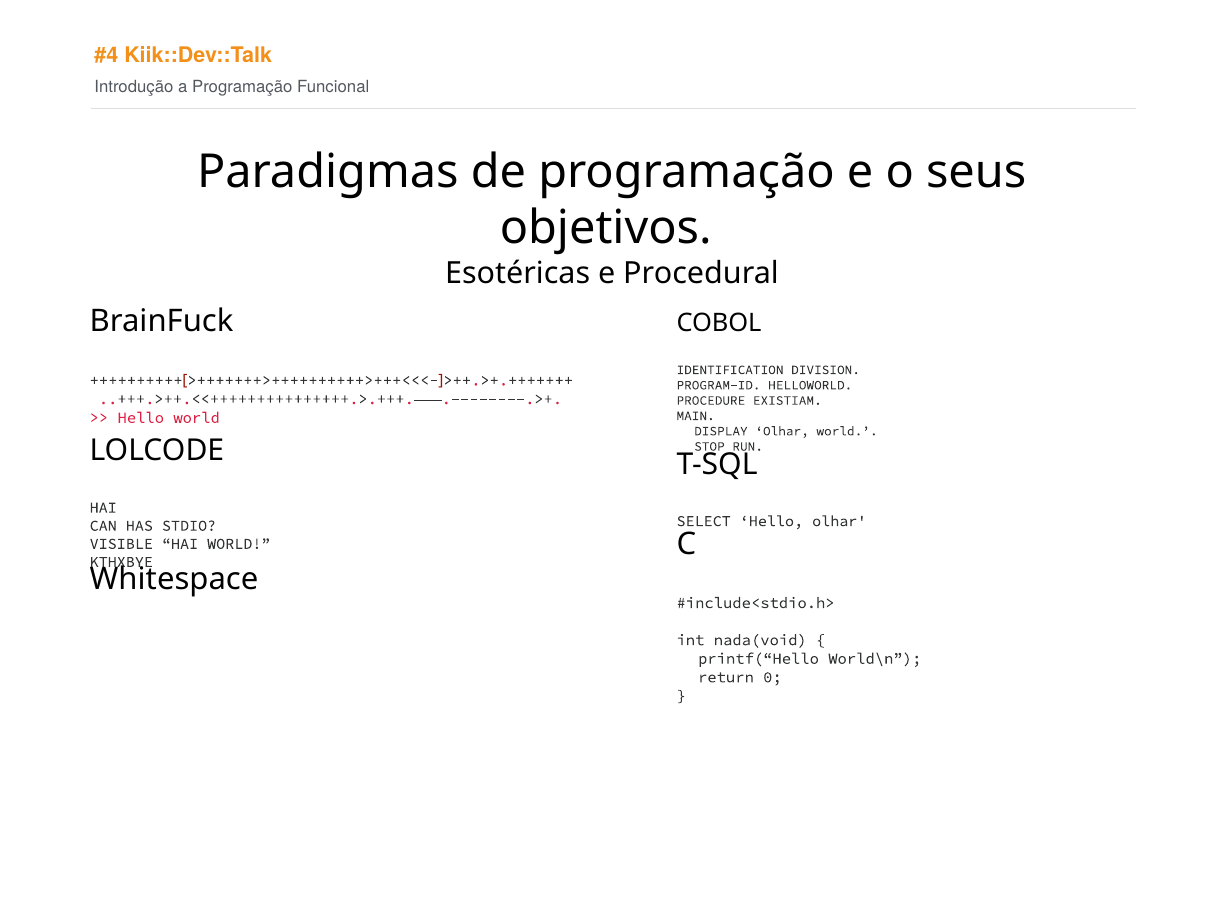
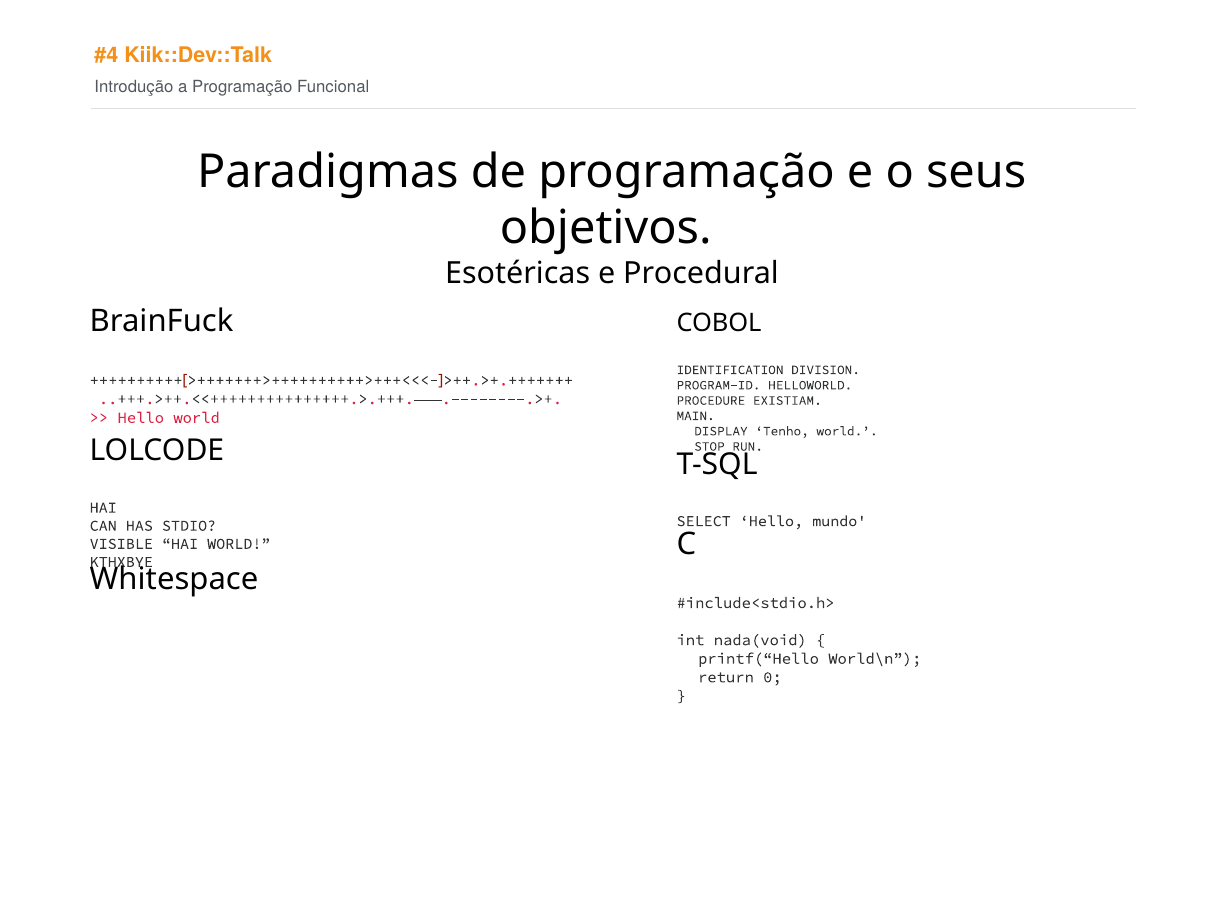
DISPLAY Olhar: Olhar -> Tenho
Hello olhar: olhar -> mundo
